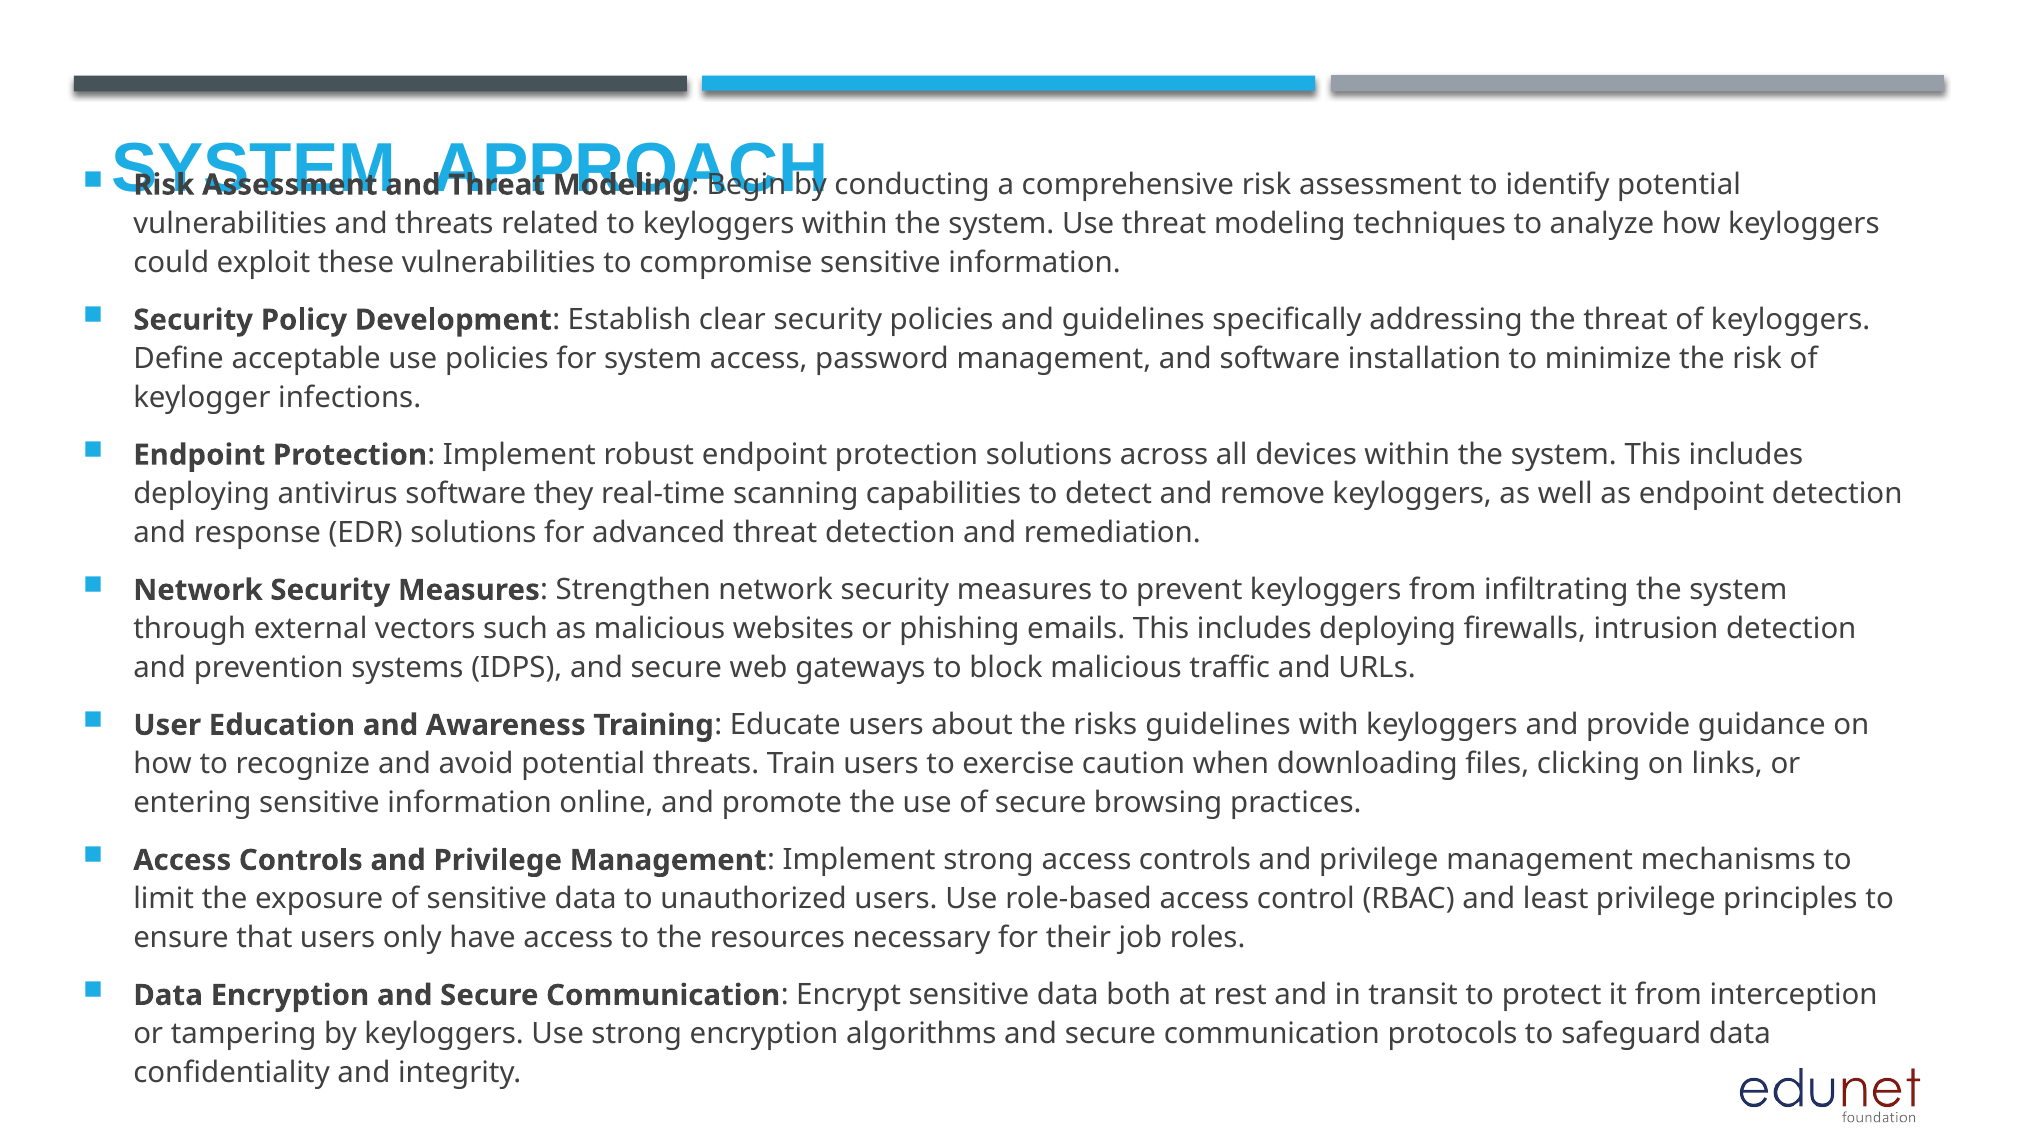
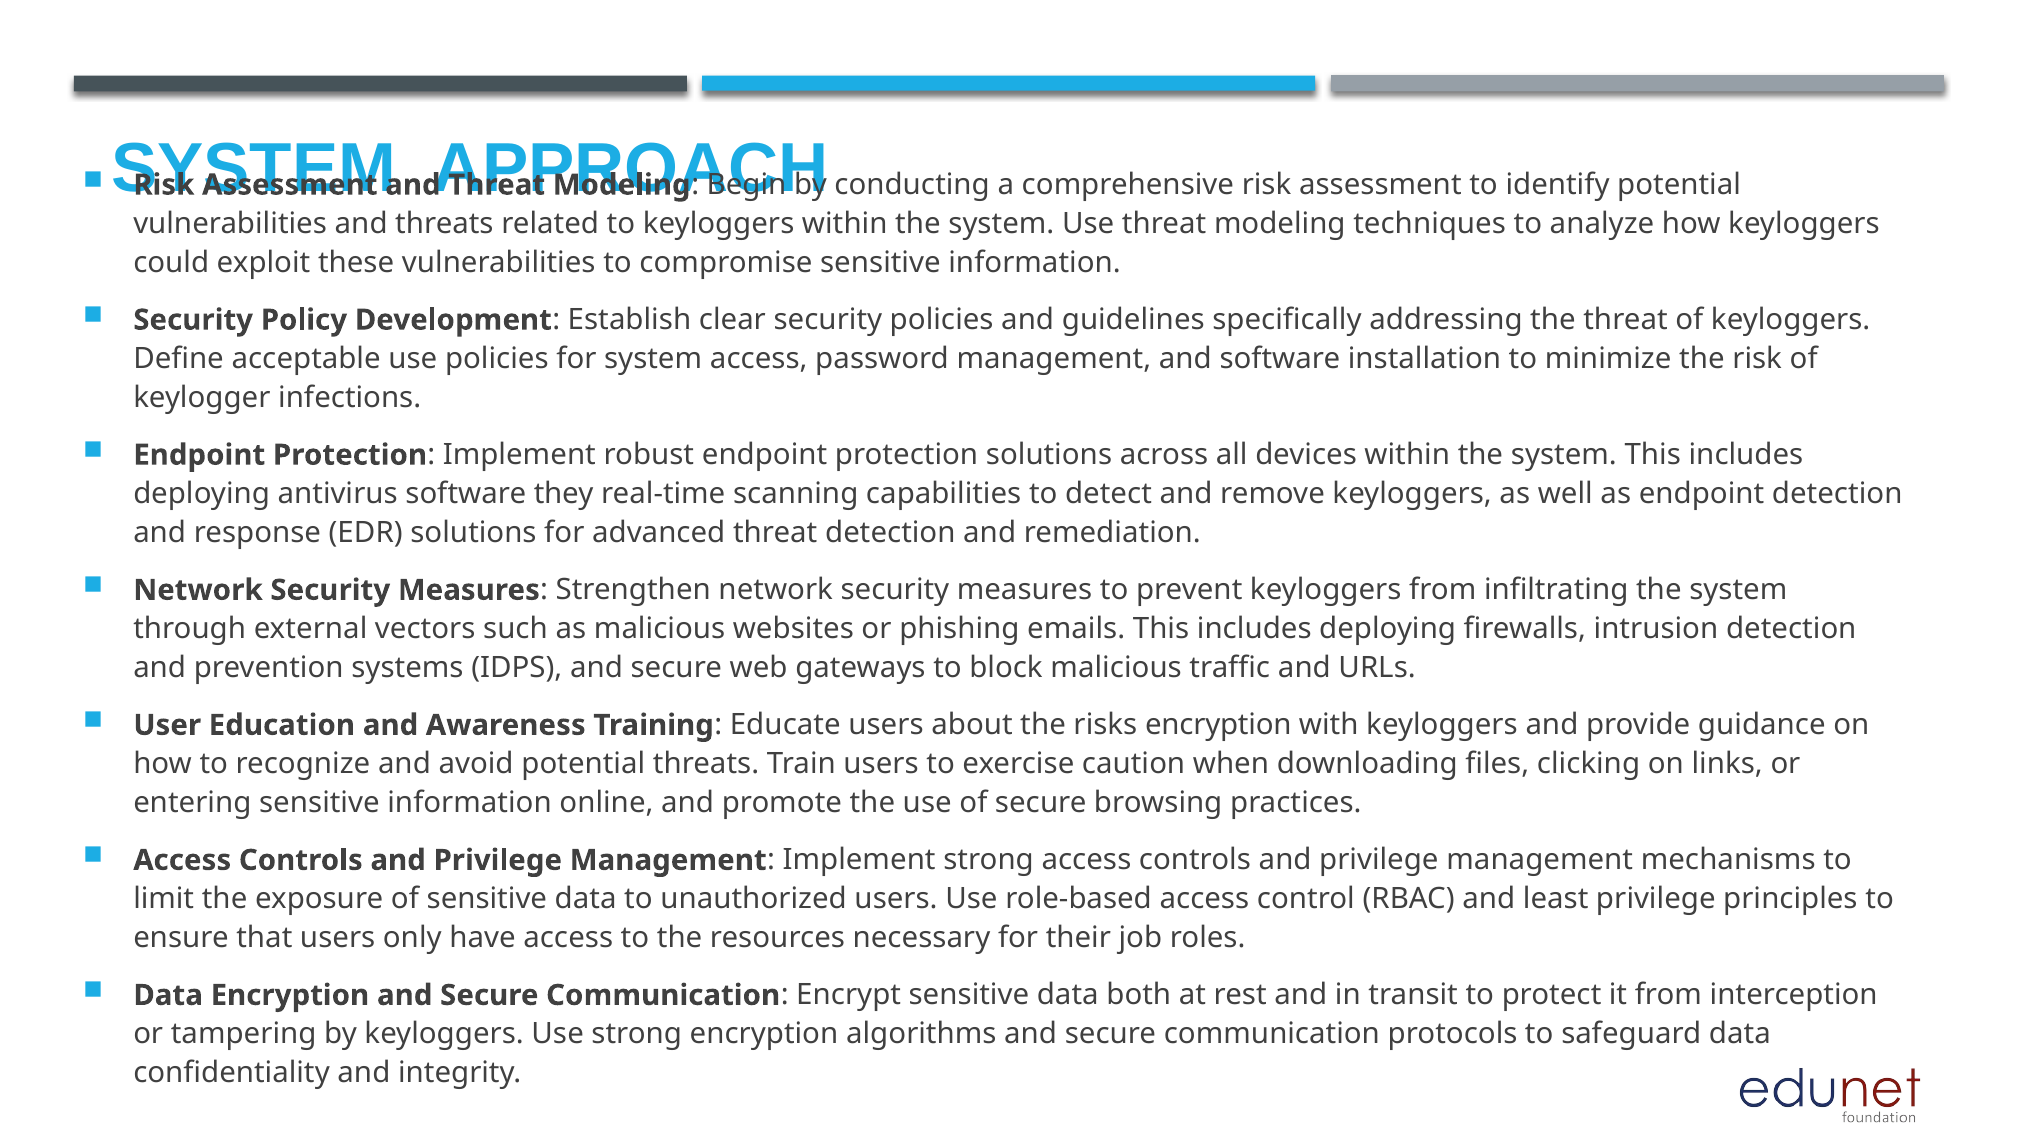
risks guidelines: guidelines -> encryption
